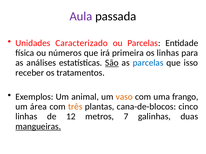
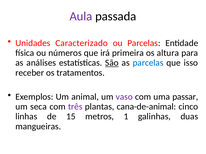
os linhas: linhas -> altura
vaso colour: orange -> purple
frango: frango -> passar
área: área -> seca
três colour: orange -> purple
cana-de-blocos: cana-de-blocos -> cana-de-animal
12: 12 -> 15
7: 7 -> 1
mangueiras underline: present -> none
